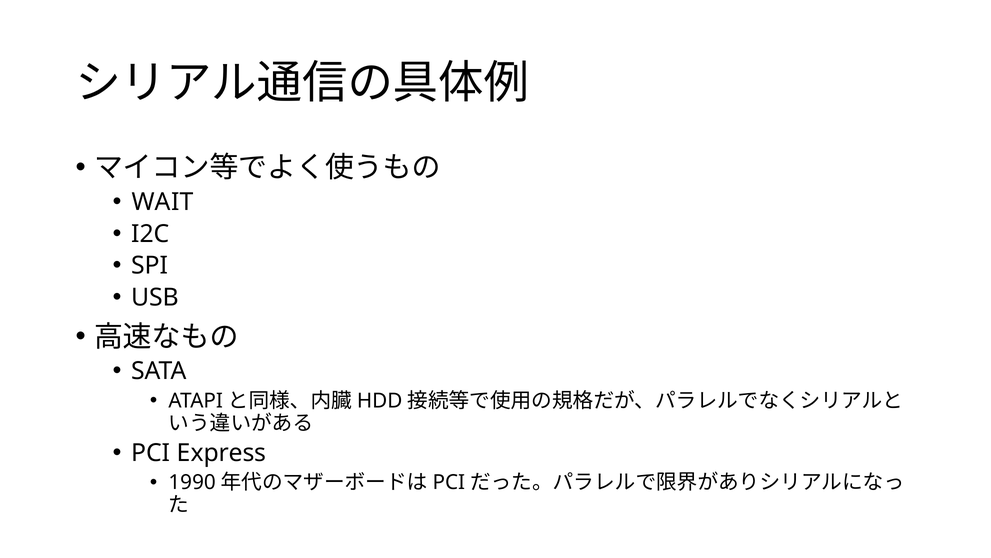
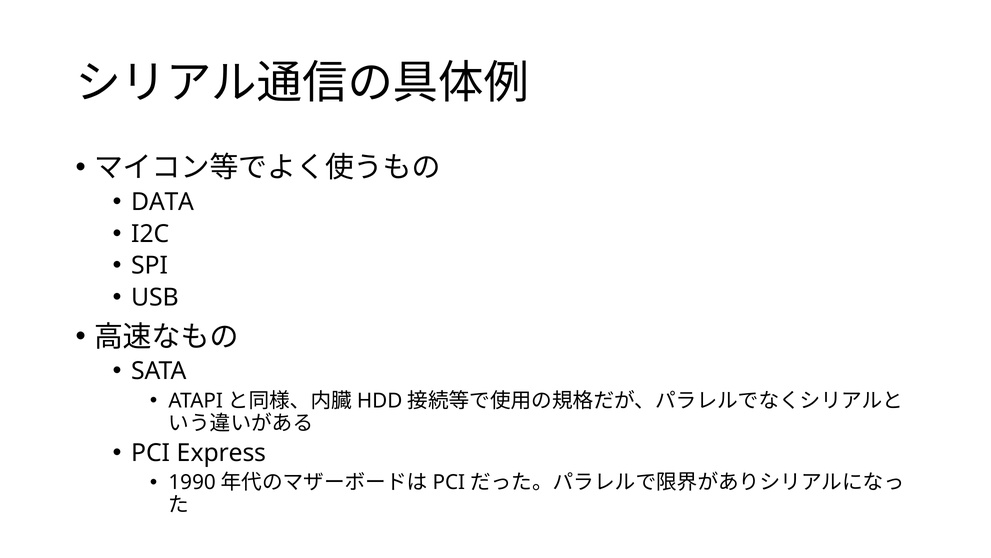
WAIT: WAIT -> DATA
